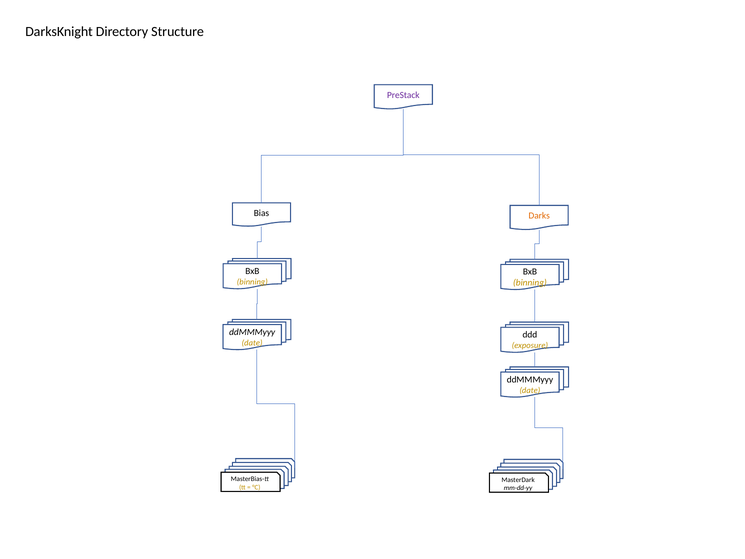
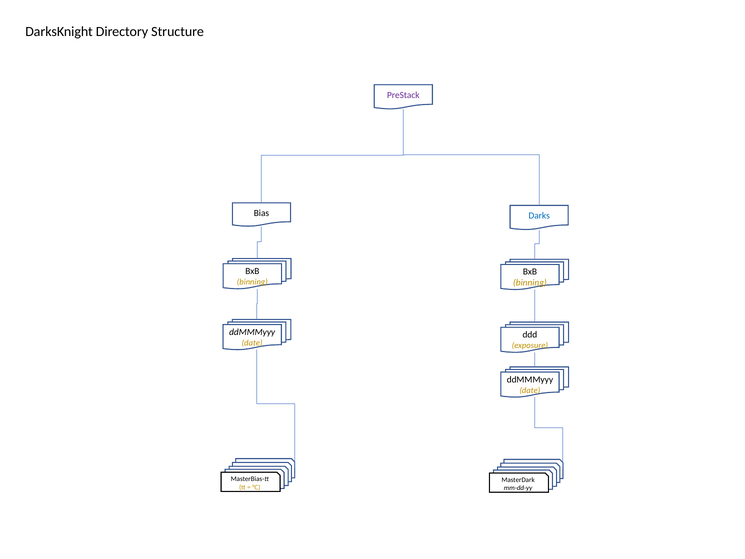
Darks colour: orange -> blue
